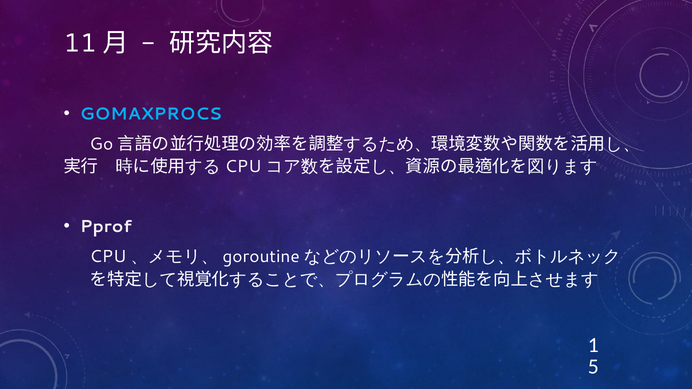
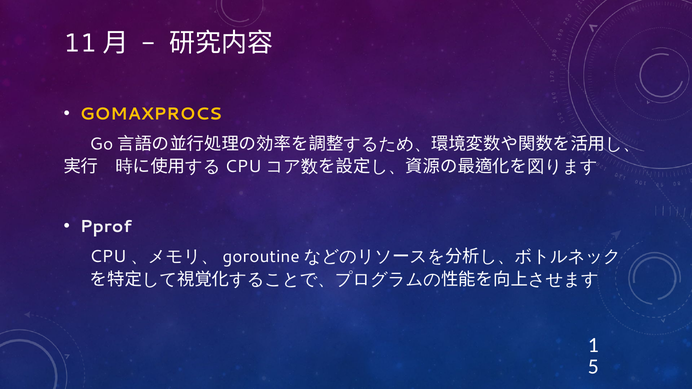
GOMAXPROCS colour: light blue -> yellow
